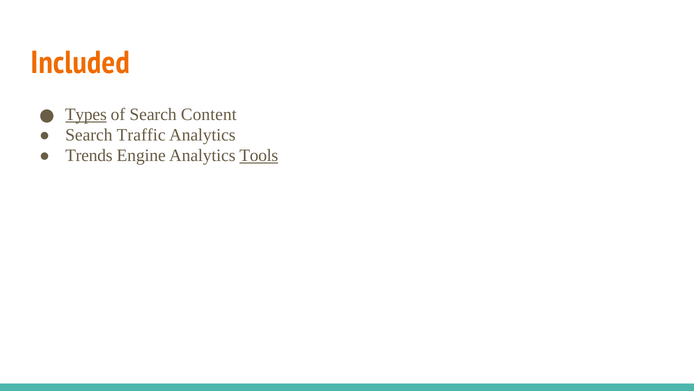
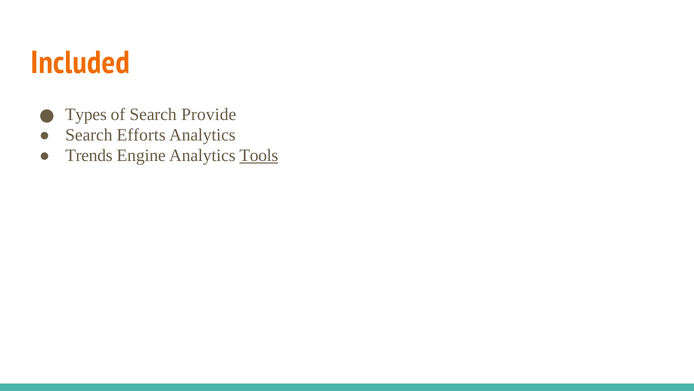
Types underline: present -> none
Content: Content -> Provide
Traffic: Traffic -> Efforts
